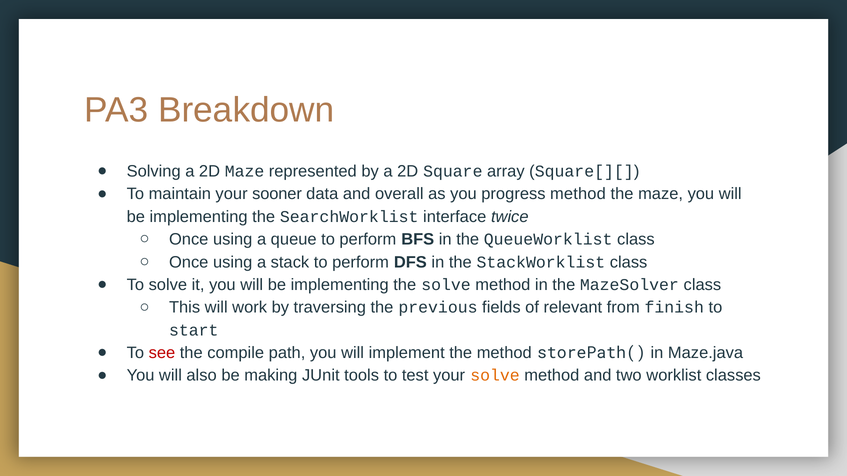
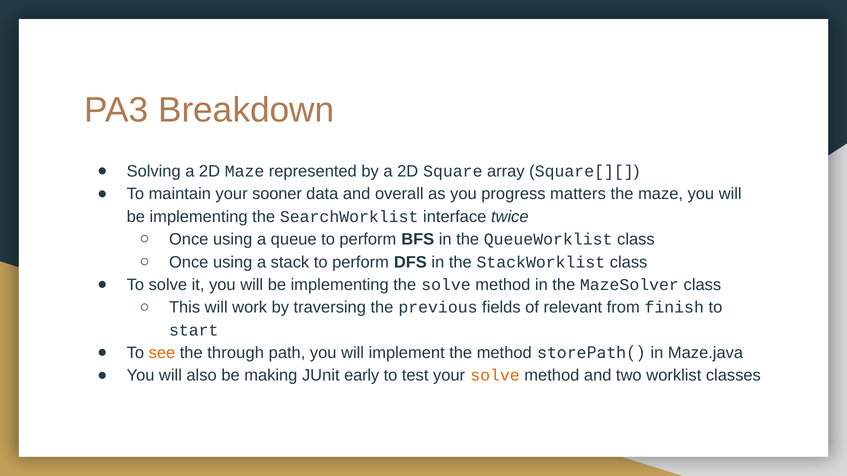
progress method: method -> matters
see colour: red -> orange
compile: compile -> through
tools: tools -> early
